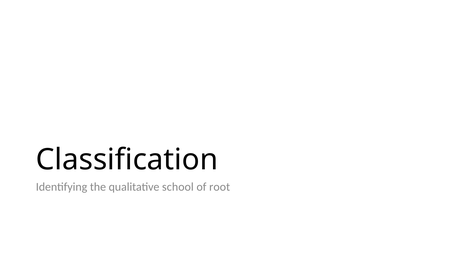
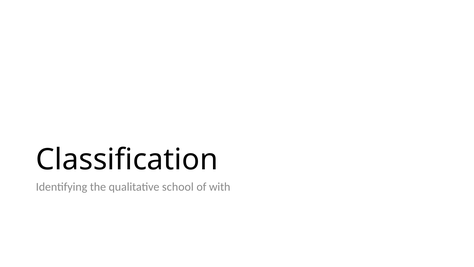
root: root -> with
